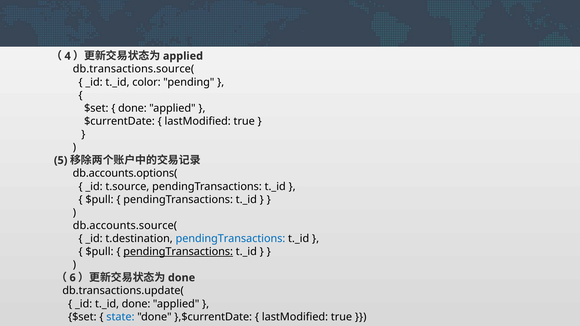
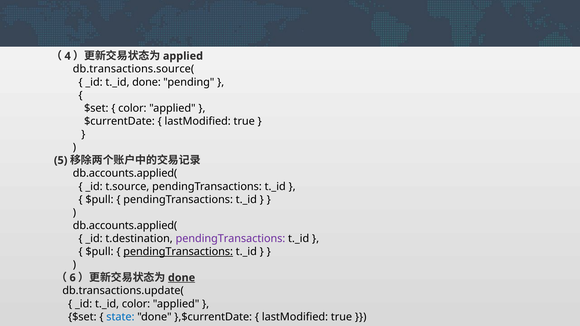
t._id color: color -> done
done at (132, 108): done -> color
db.accounts.options( at (125, 174): db.accounts.options( -> db.accounts.applied(
db.accounts.source( at (125, 226): db.accounts.source( -> db.accounts.applied(
pendingTransactions at (230, 239) colour: blue -> purple
done at (182, 278) underline: none -> present
t._id done: done -> color
